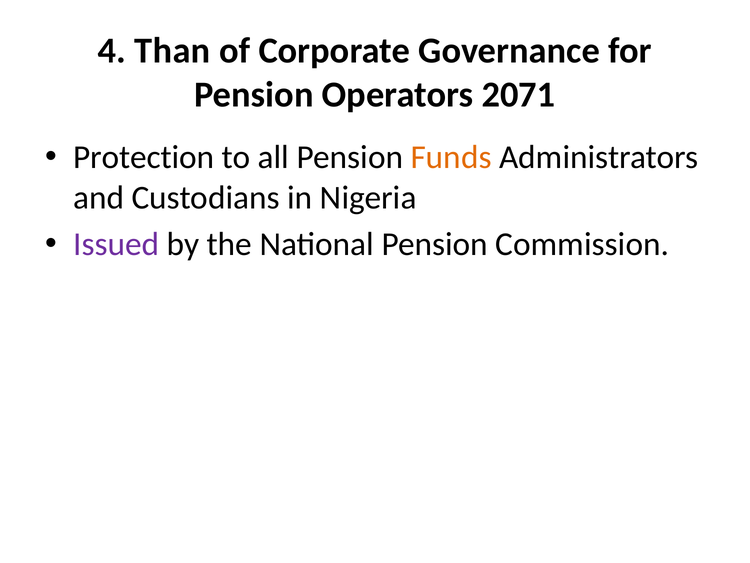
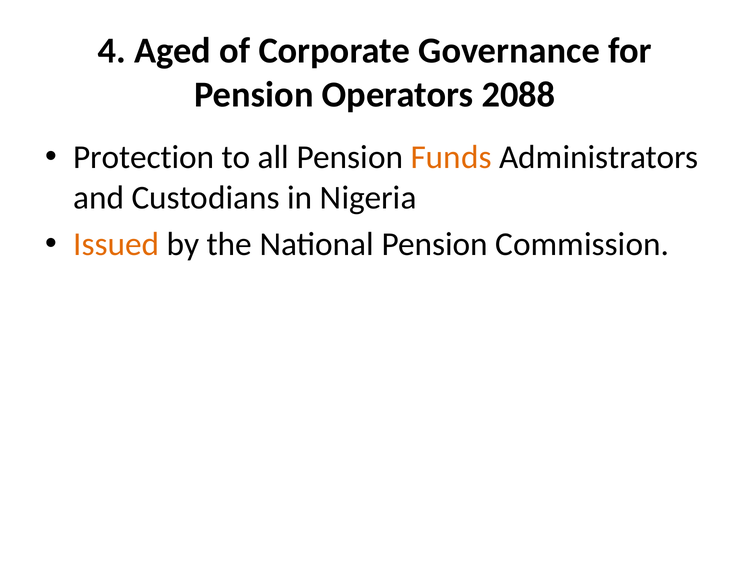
Than: Than -> Aged
2071: 2071 -> 2088
Issued colour: purple -> orange
